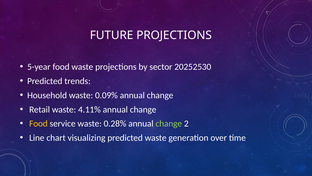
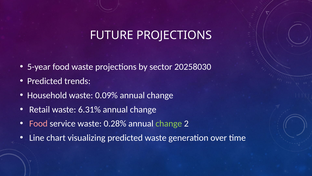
20252530: 20252530 -> 20258030
4.11%: 4.11% -> 6.31%
Food at (38, 123) colour: yellow -> pink
